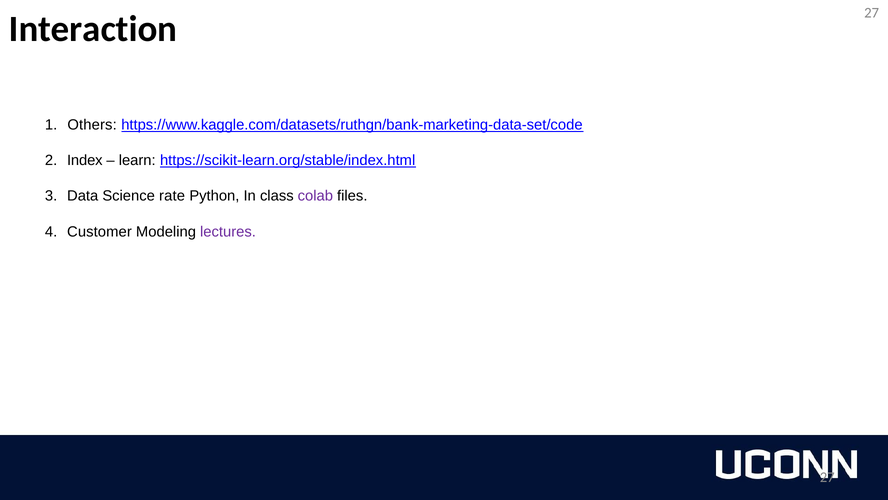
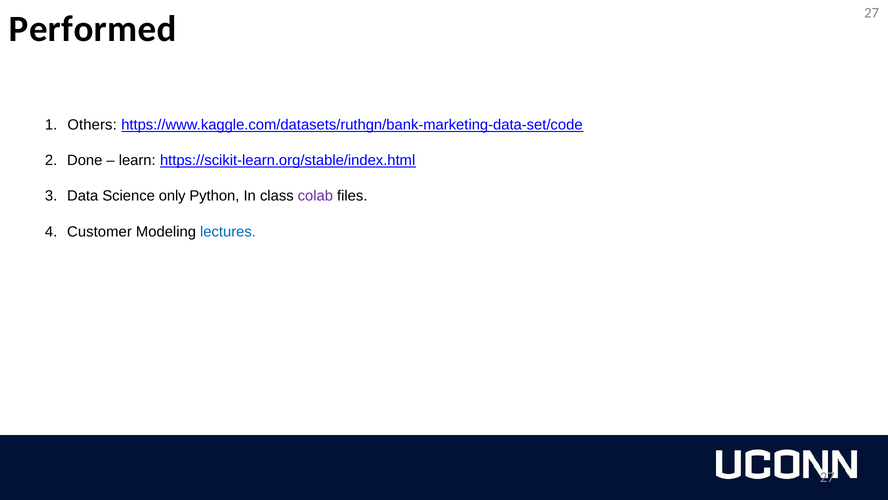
Interaction: Interaction -> Performed
Index: Index -> Done
rate: rate -> only
lectures colour: purple -> blue
